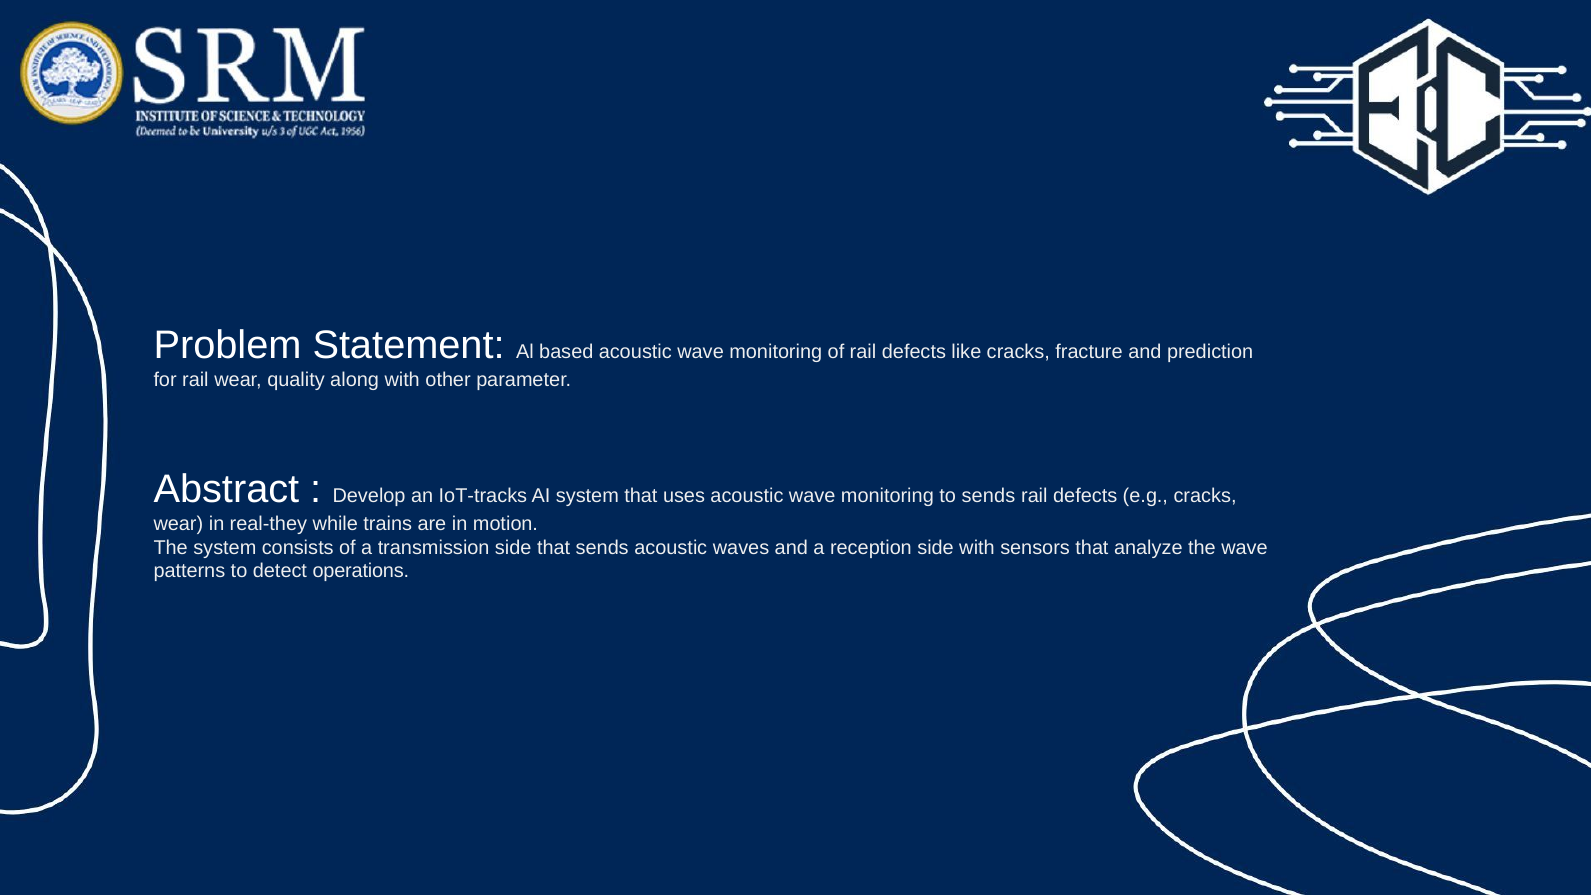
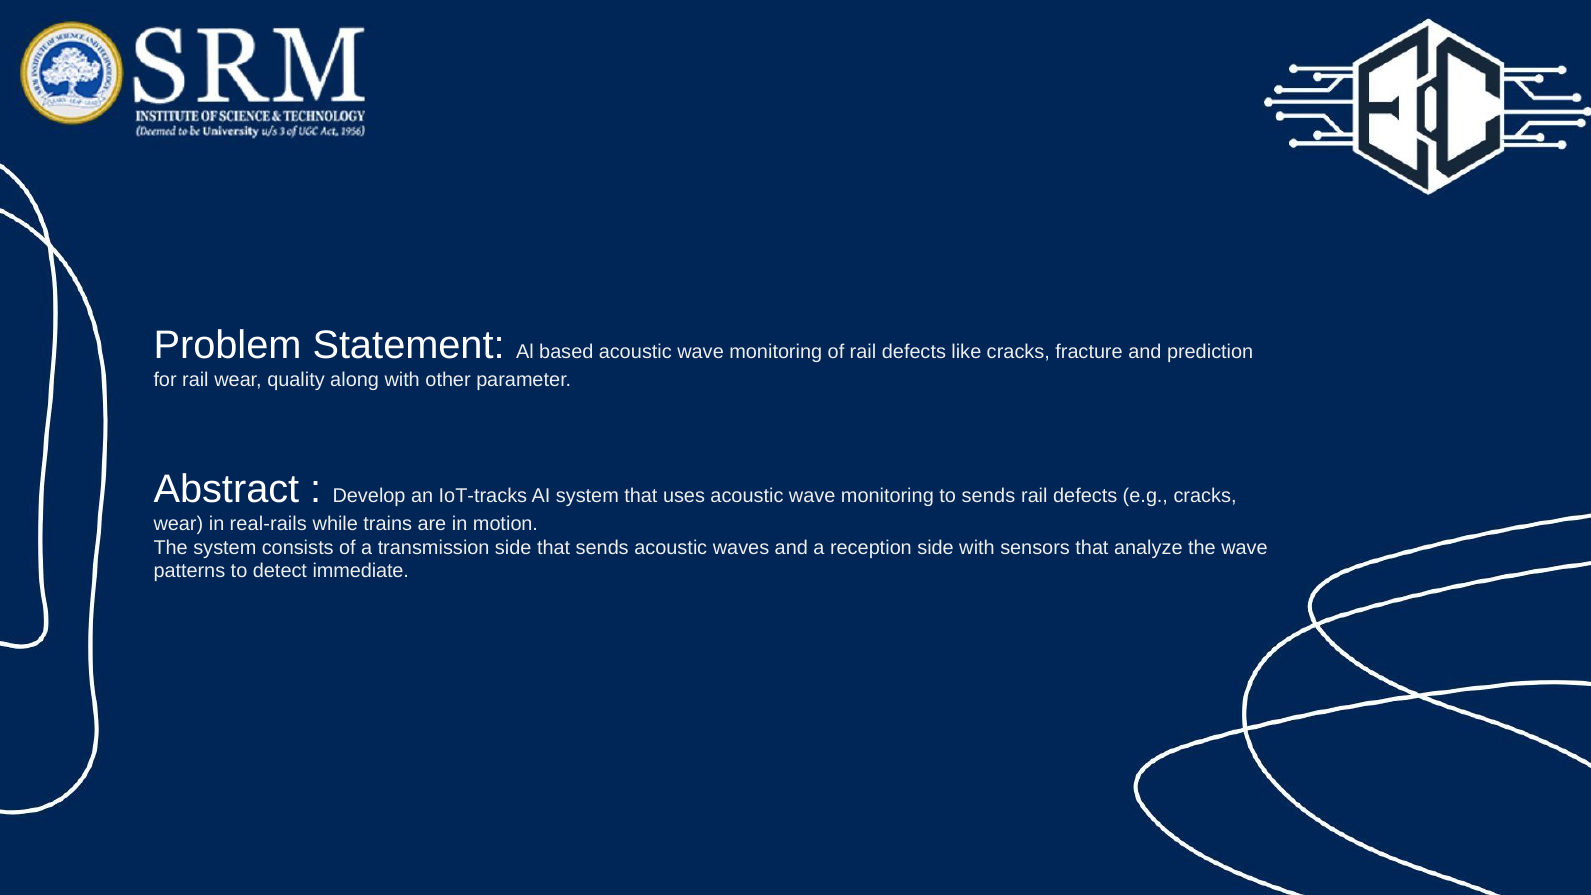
real-they: real-they -> real-rails
operations: operations -> immediate
